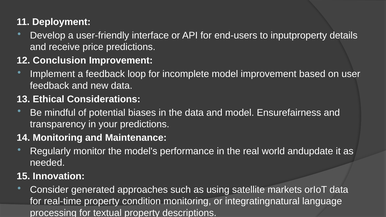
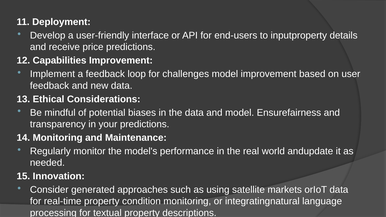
Conclusion: Conclusion -> Capabilities
incomplete: incomplete -> challenges
